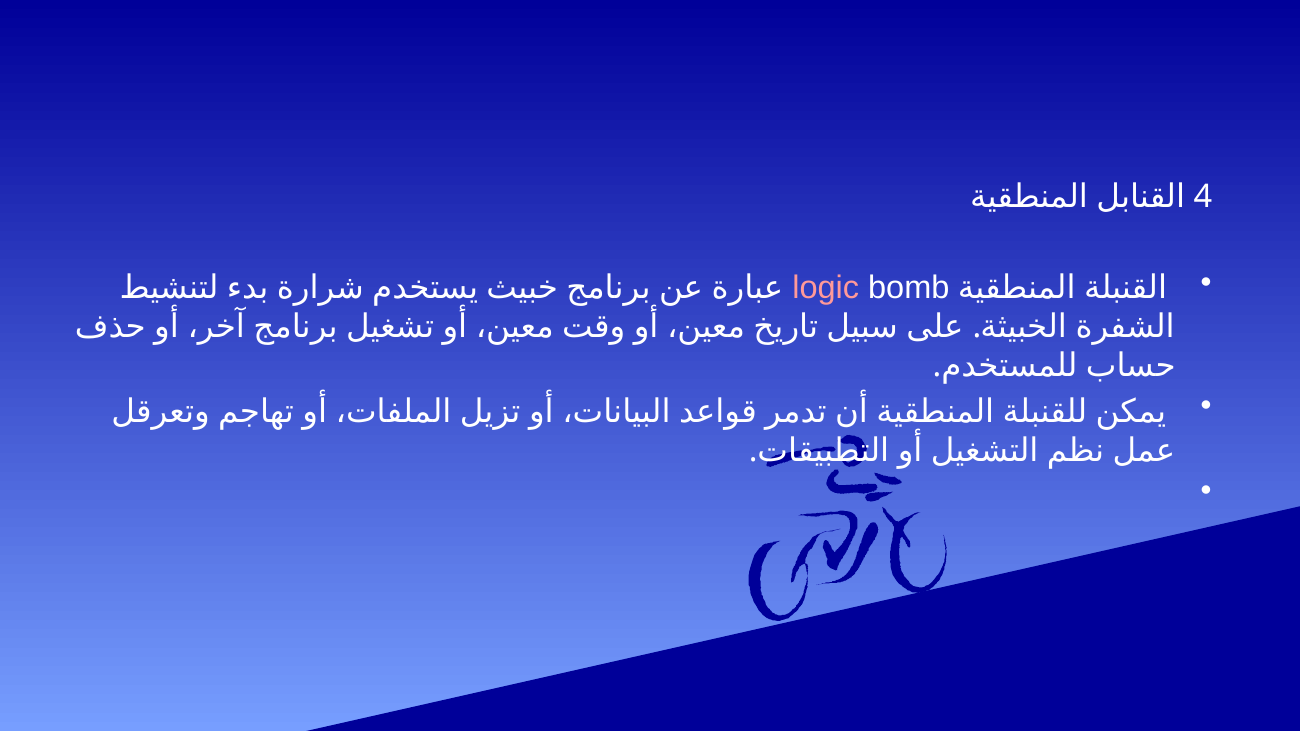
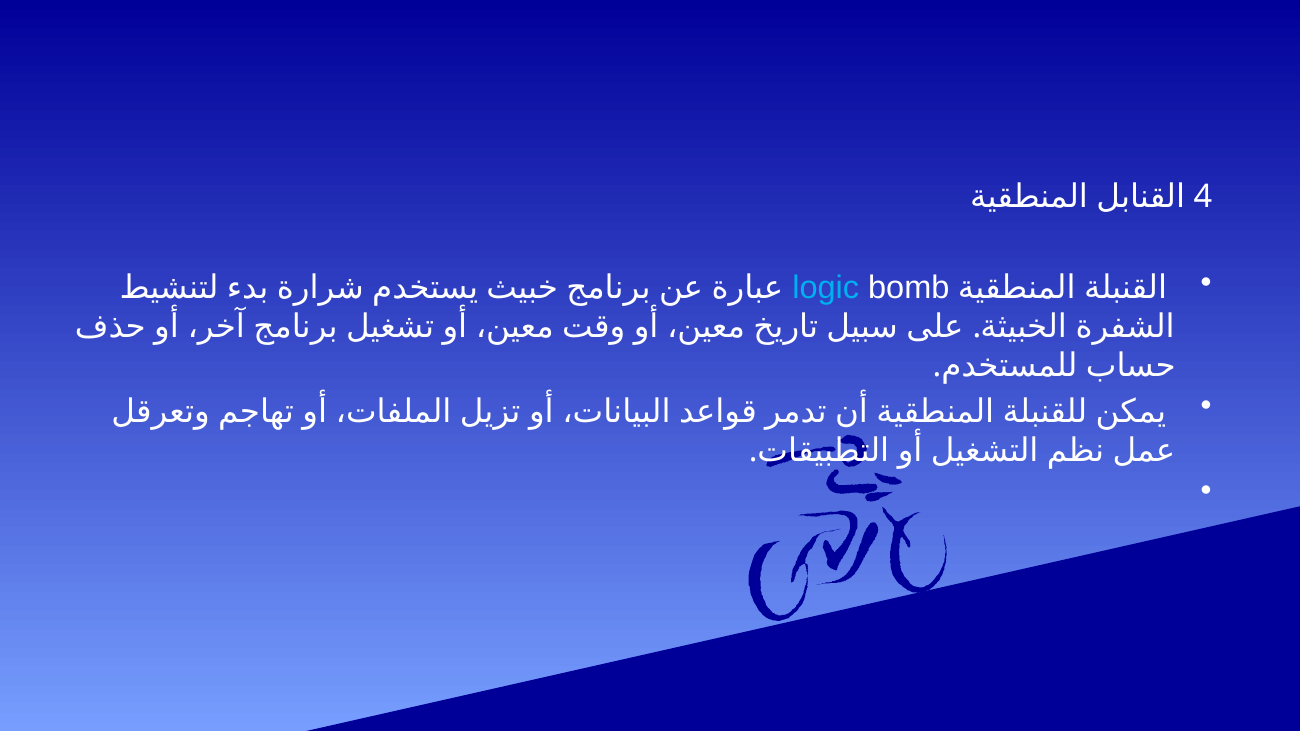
logic colour: pink -> light blue
